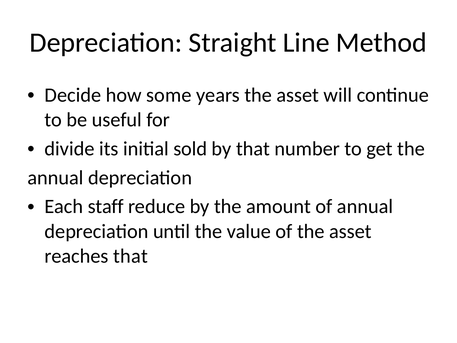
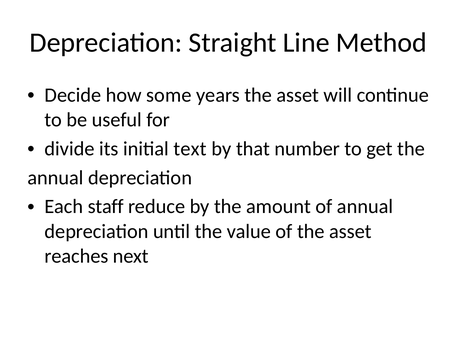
sold: sold -> text
reaches that: that -> next
